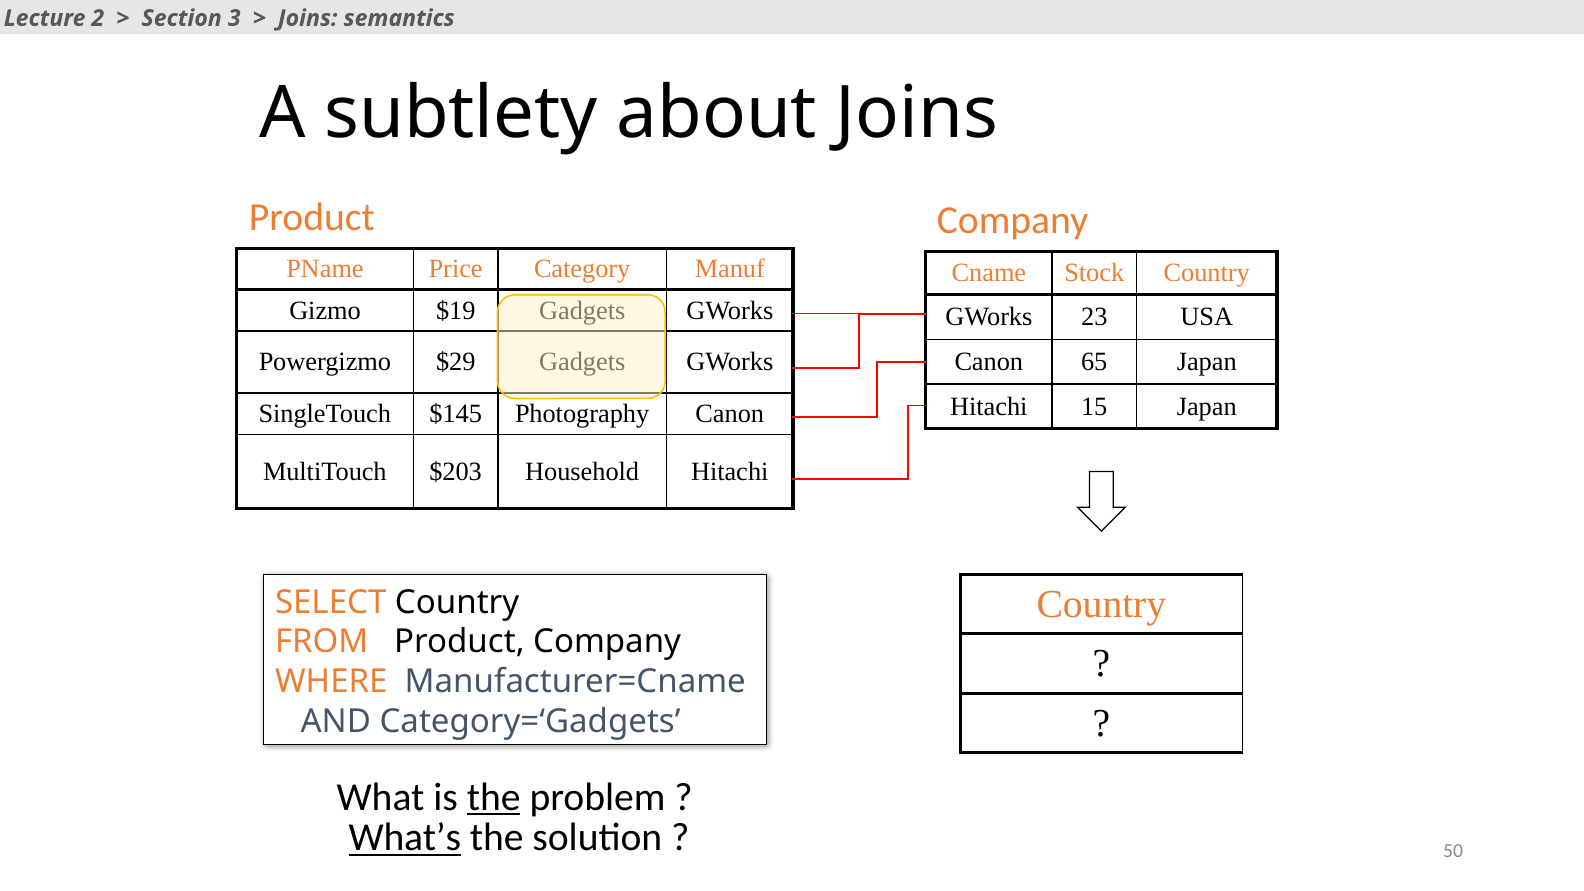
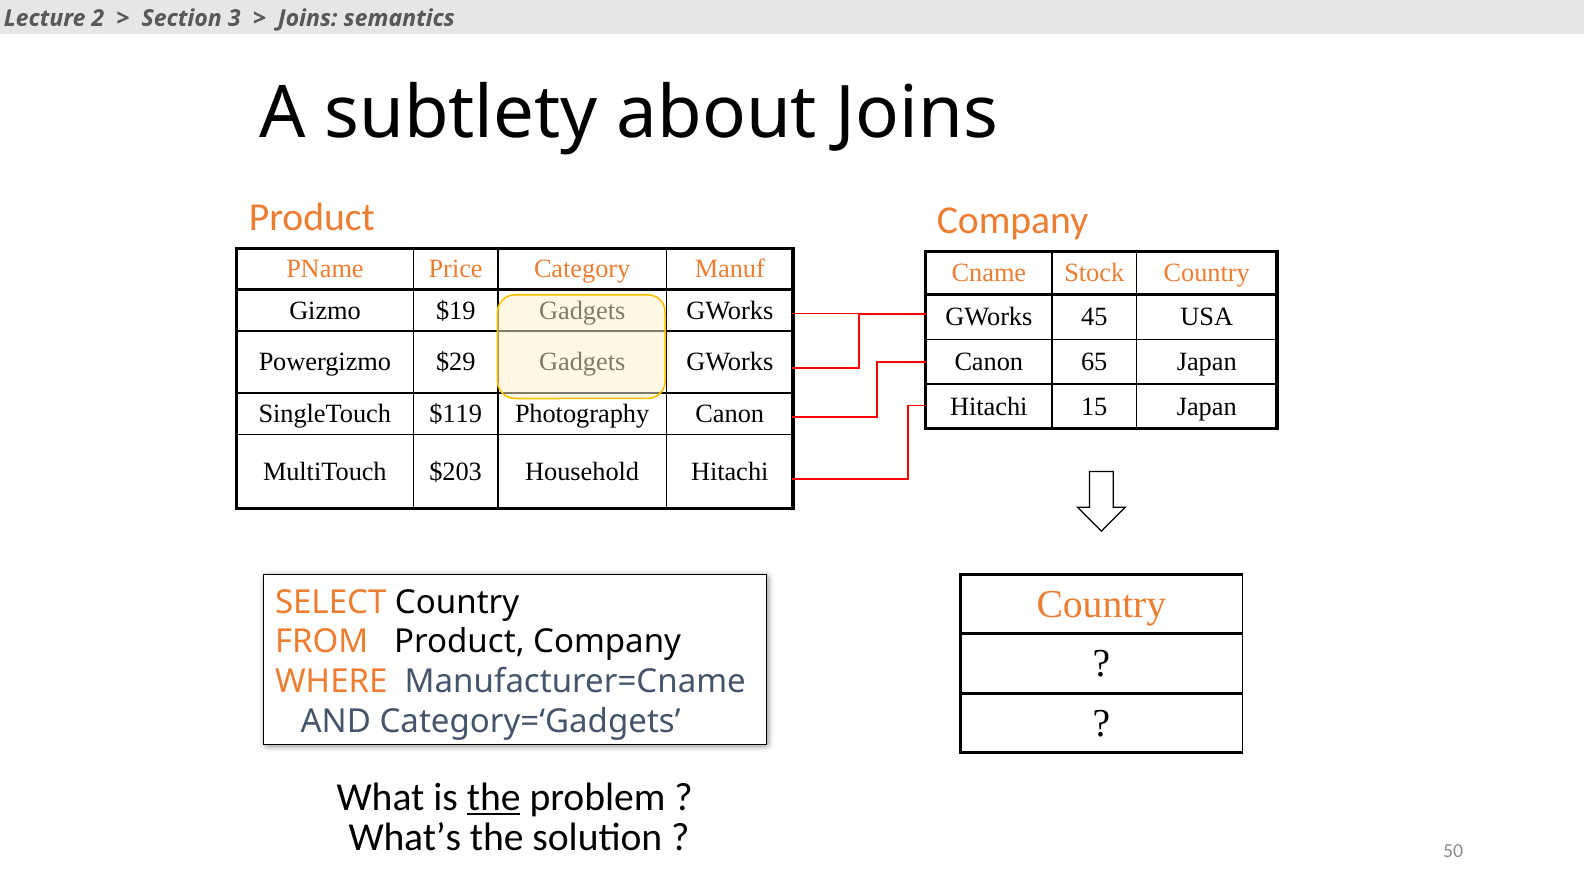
23: 23 -> 45
$145: $145 -> $119
What’s underline: present -> none
